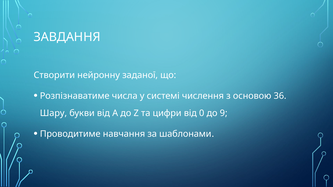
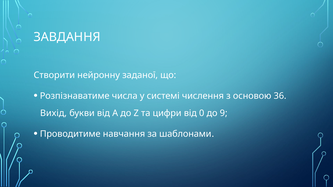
Шару: Шару -> Вихід
